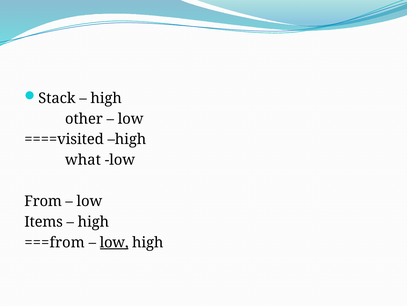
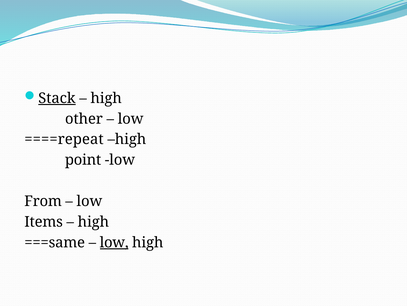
Stack underline: none -> present
====visited: ====visited -> ====repeat
what: what -> point
===from: ===from -> ===same
